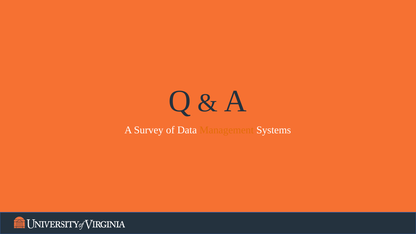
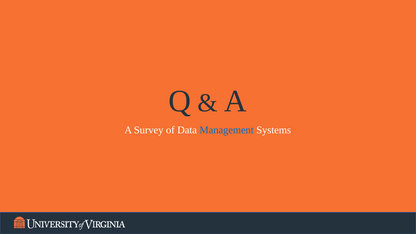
Management colour: orange -> blue
